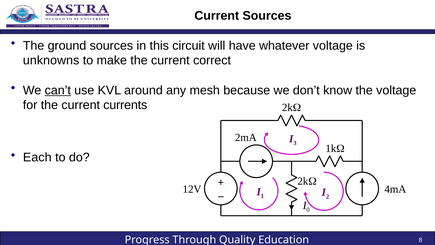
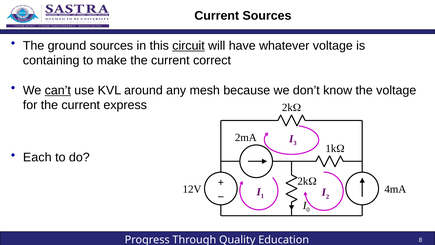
circuit underline: none -> present
unknowns: unknowns -> containing
currents: currents -> express
